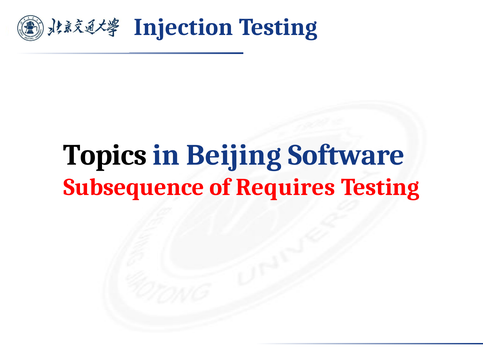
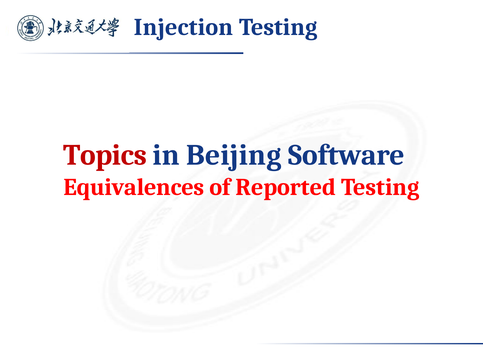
Topics colour: black -> red
Subsequence: Subsequence -> Equivalences
Requires: Requires -> Reported
